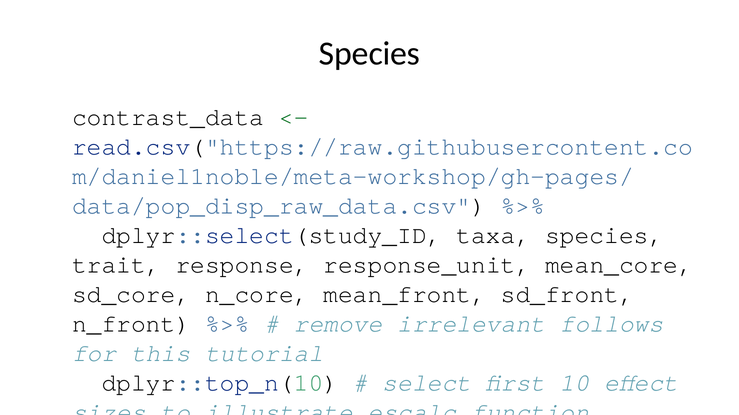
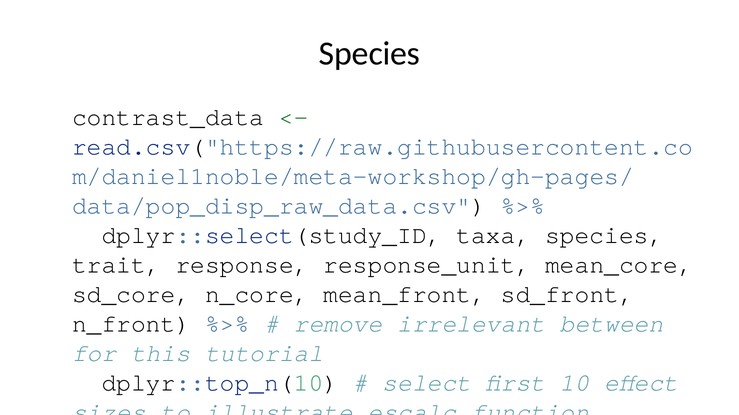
follows: follows -> between
